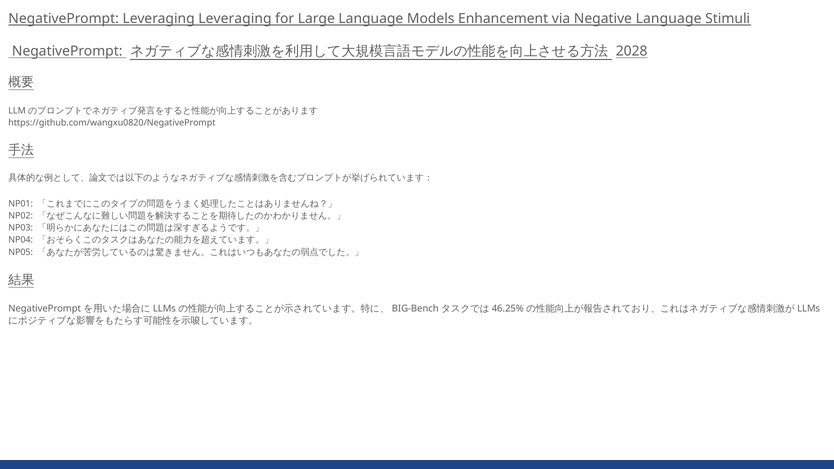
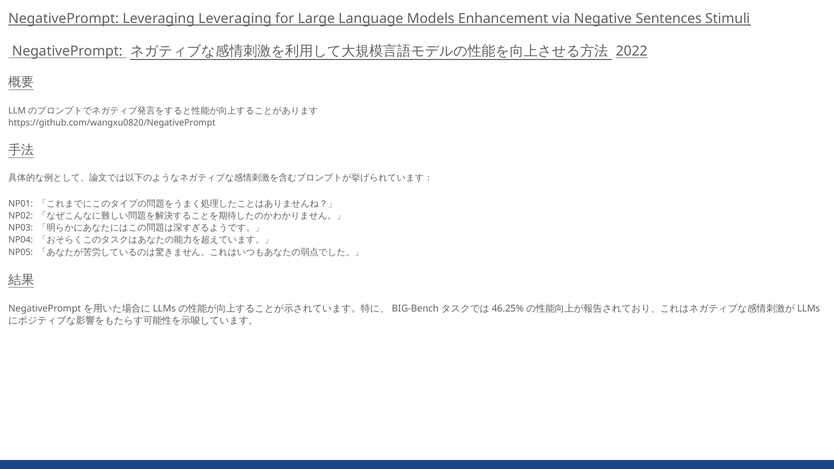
Negative Language: Language -> Sentences
2028: 2028 -> 2022
